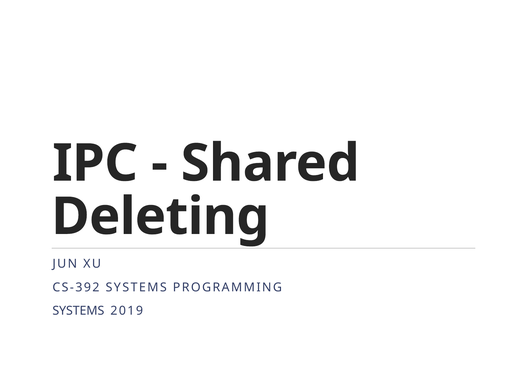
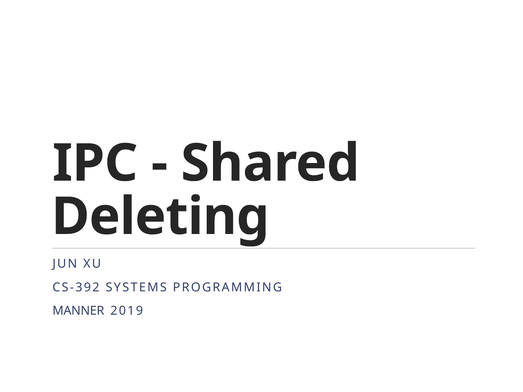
SYSTEMS at (78, 311): SYSTEMS -> MANNER
